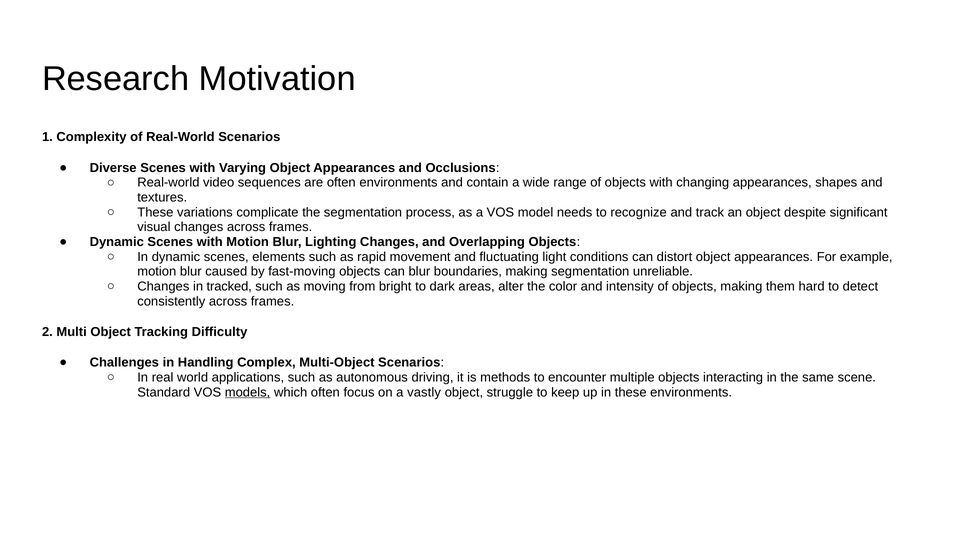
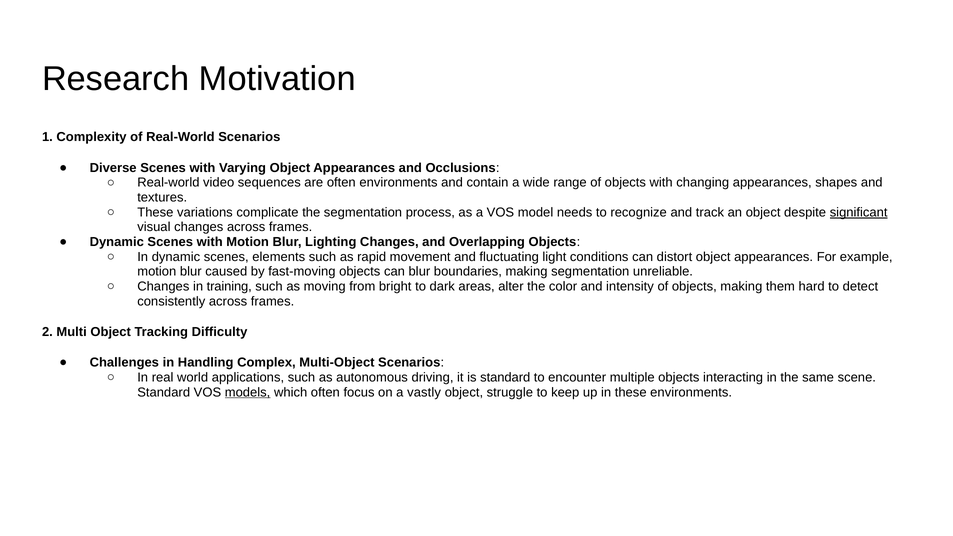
significant underline: none -> present
tracked: tracked -> training
is methods: methods -> standard
